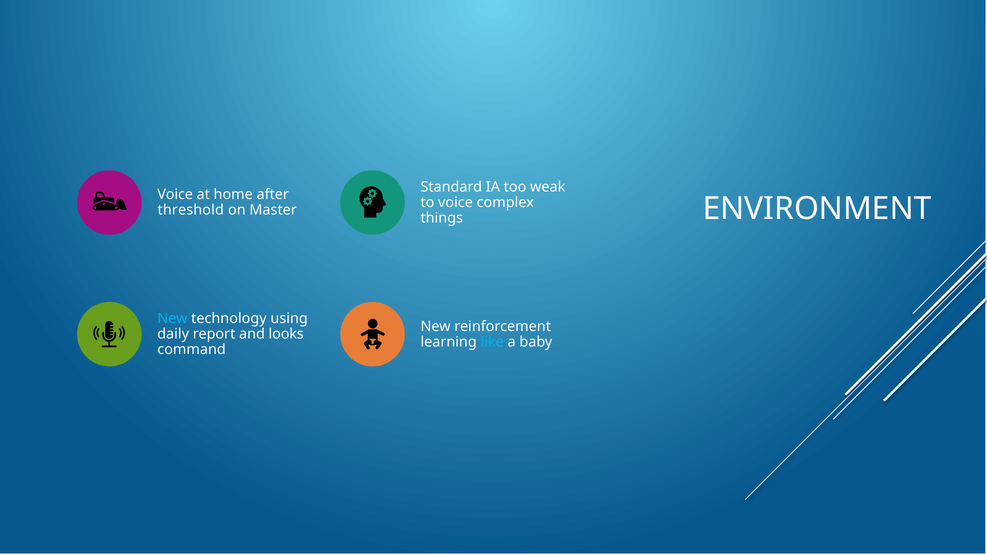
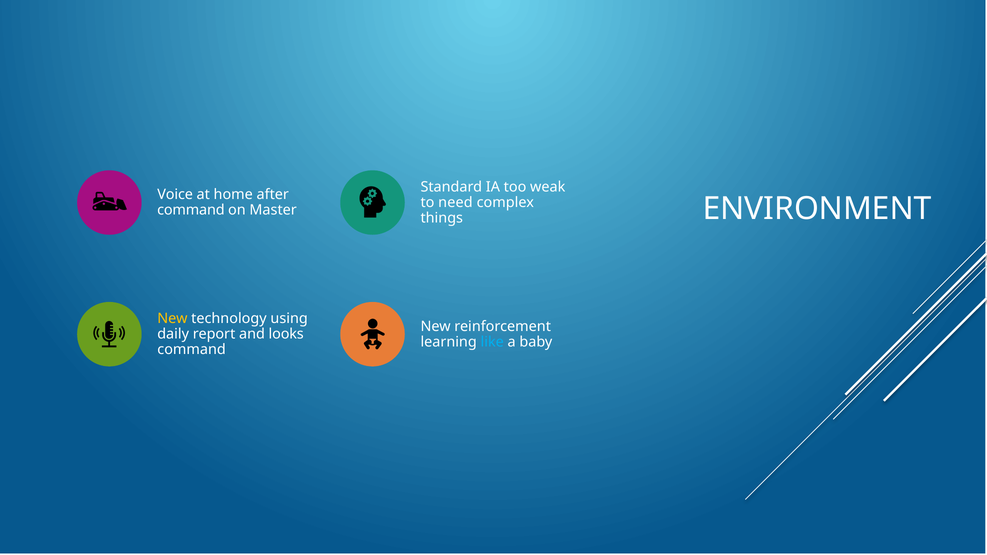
to voice: voice -> need
threshold at (191, 210): threshold -> command
New at (172, 319) colour: light blue -> yellow
